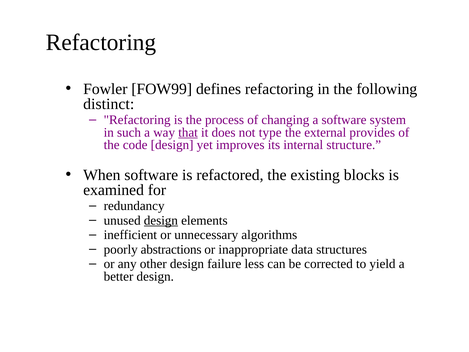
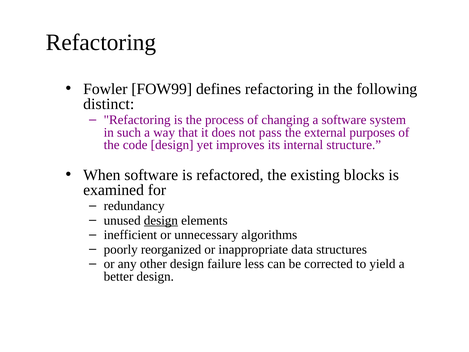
that underline: present -> none
type: type -> pass
provides: provides -> purposes
abstractions: abstractions -> reorganized
